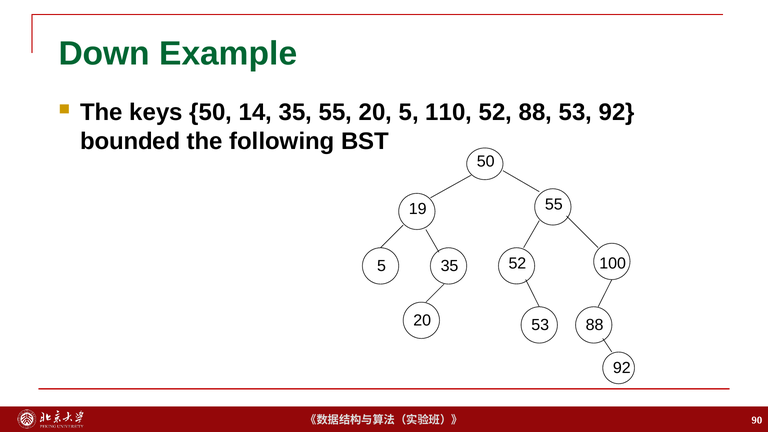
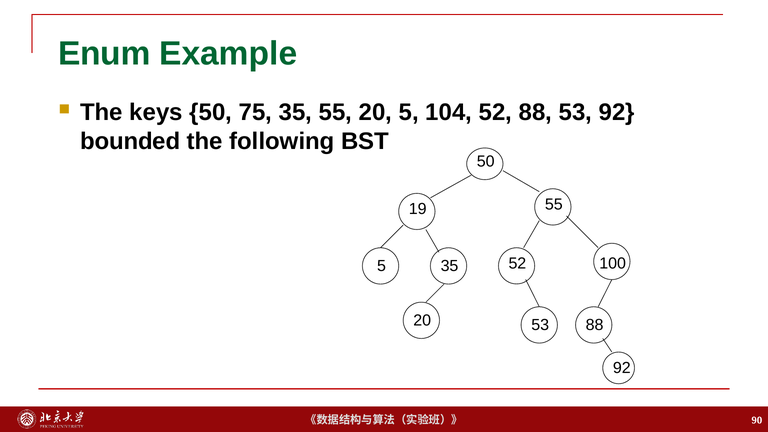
Down: Down -> Enum
14: 14 -> 75
110: 110 -> 104
